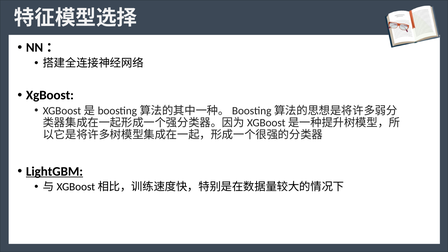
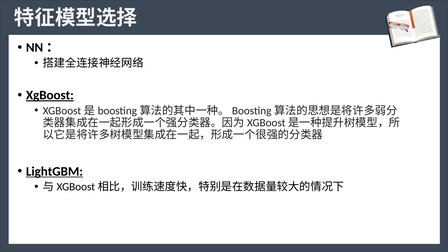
XgBoost underline: none -> present
